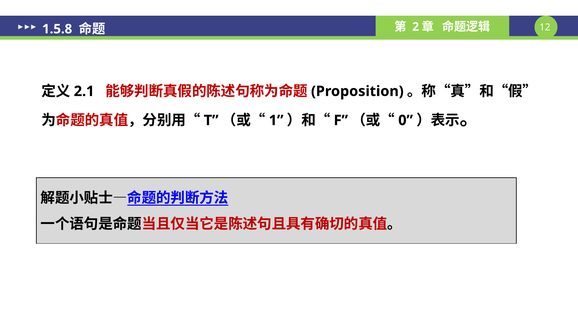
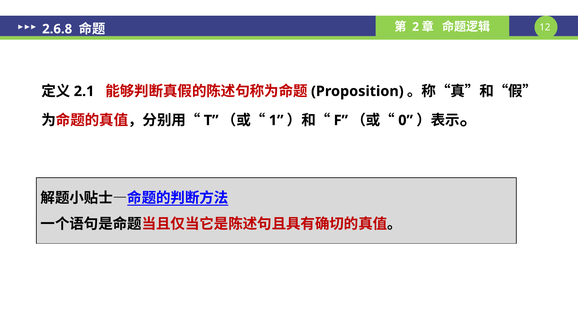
1.5.8: 1.5.8 -> 2.6.8
